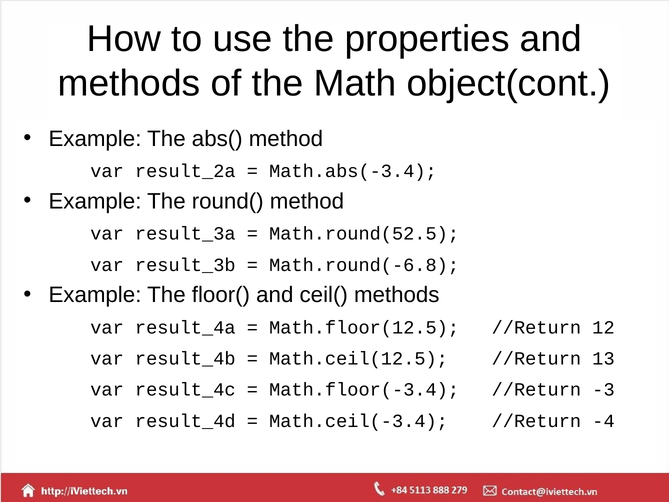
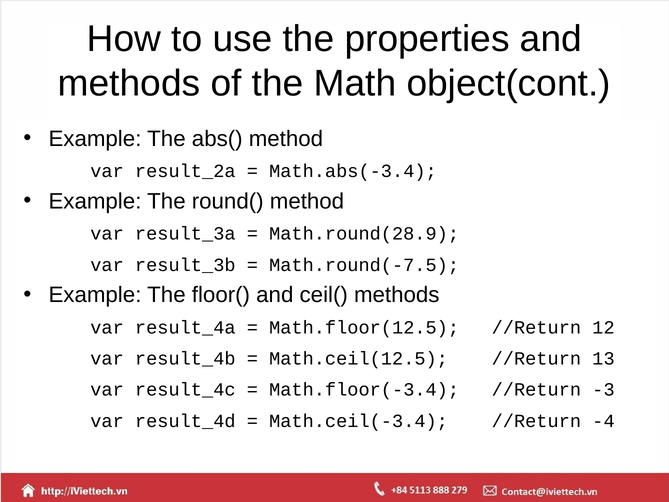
Math.round(52.5: Math.round(52.5 -> Math.round(28.9
Math.round(-6.8: Math.round(-6.8 -> Math.round(-7.5
